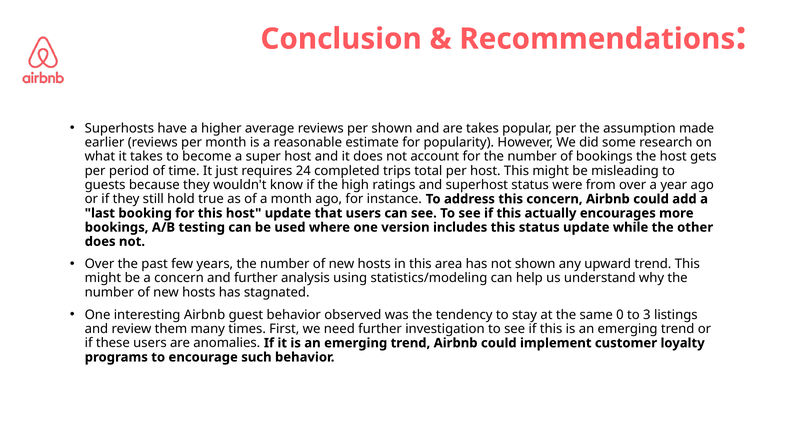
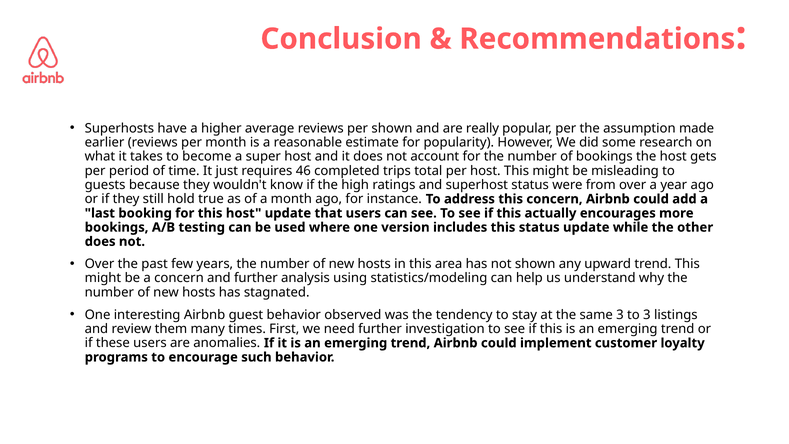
are takes: takes -> really
24: 24 -> 46
same 0: 0 -> 3
